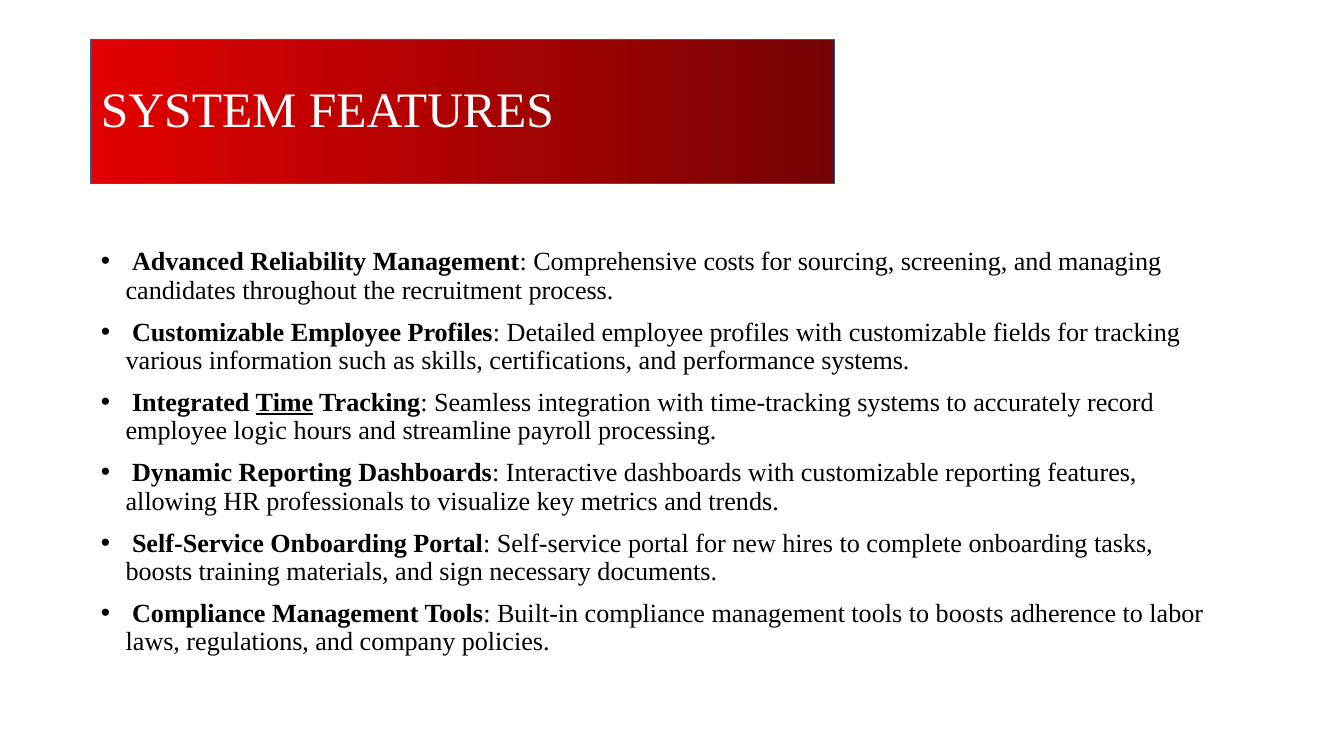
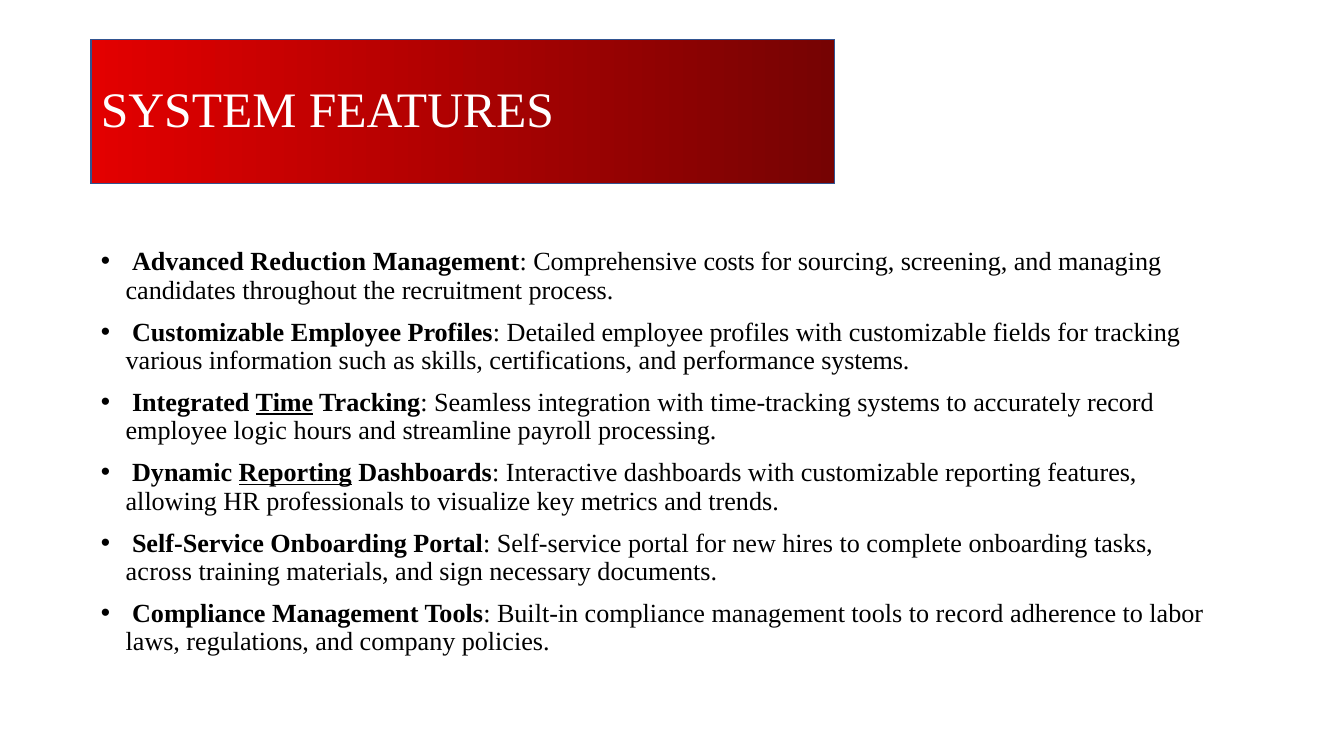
Reliability: Reliability -> Reduction
Reporting at (295, 473) underline: none -> present
boosts at (159, 572): boosts -> across
to boosts: boosts -> record
